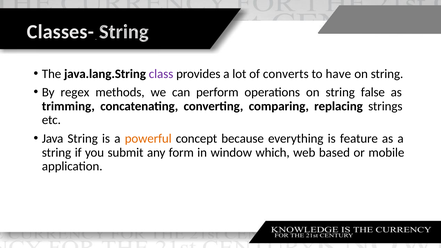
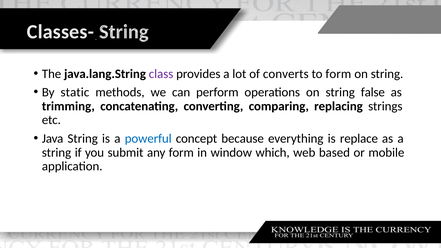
to have: have -> form
regex: regex -> static
powerful colour: orange -> blue
feature: feature -> replace
